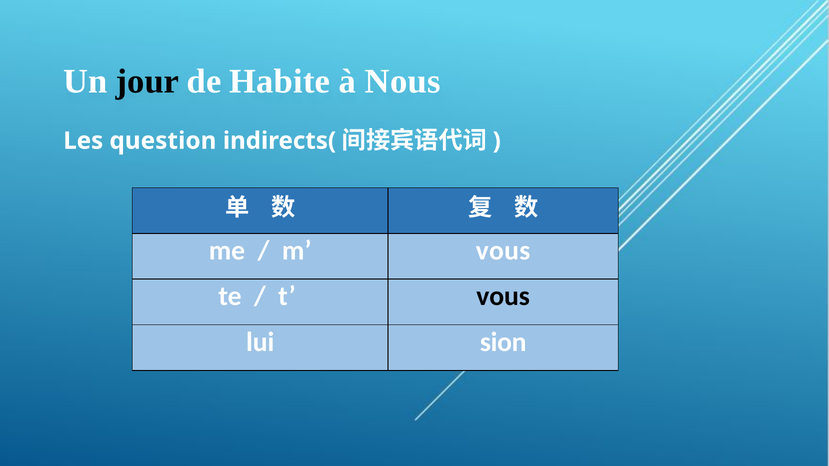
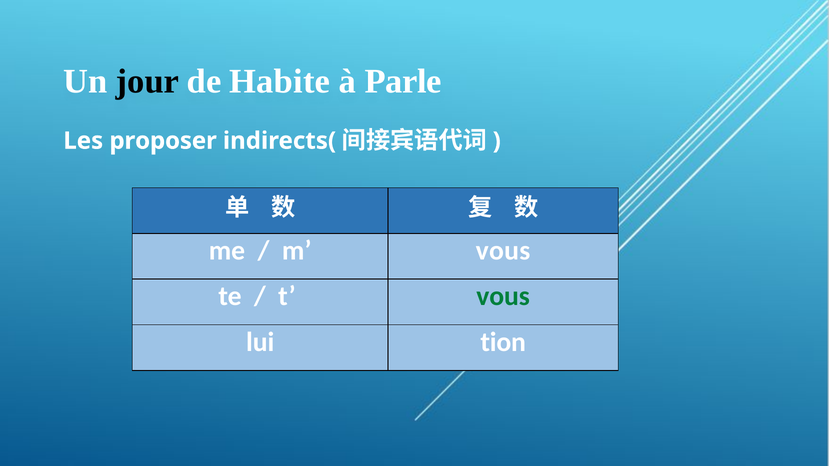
Nous: Nous -> Parle
question: question -> proposer
vous at (503, 296) colour: black -> green
sion: sion -> tion
